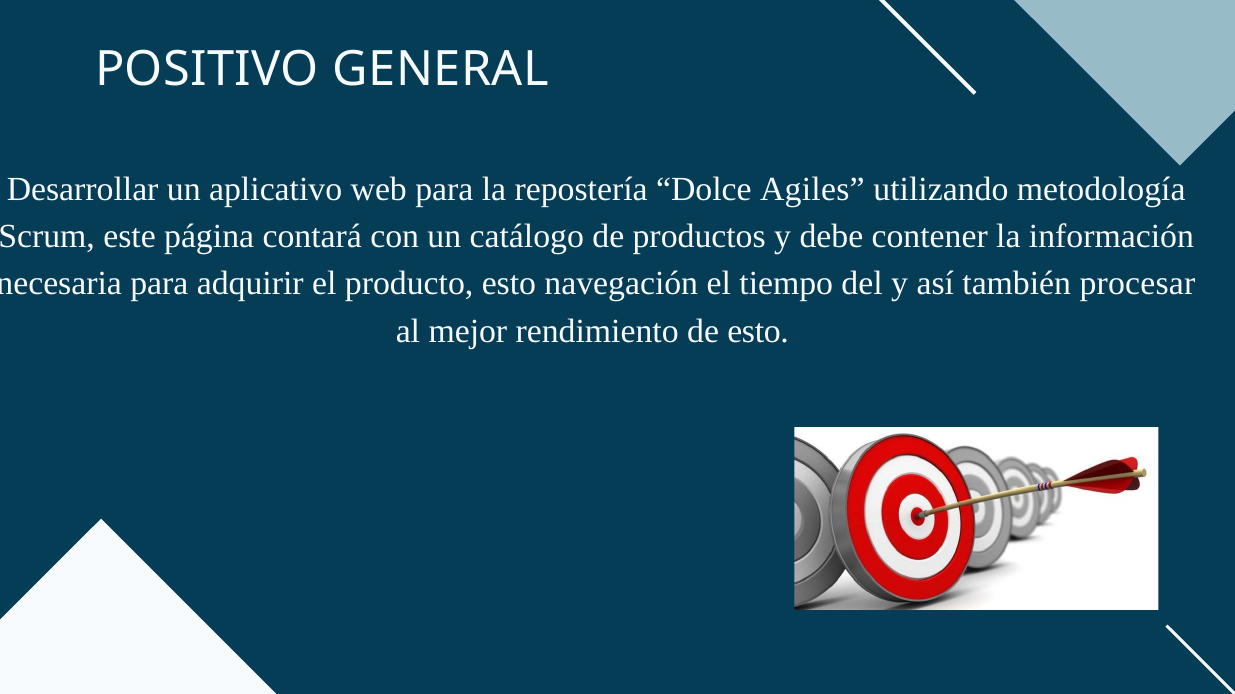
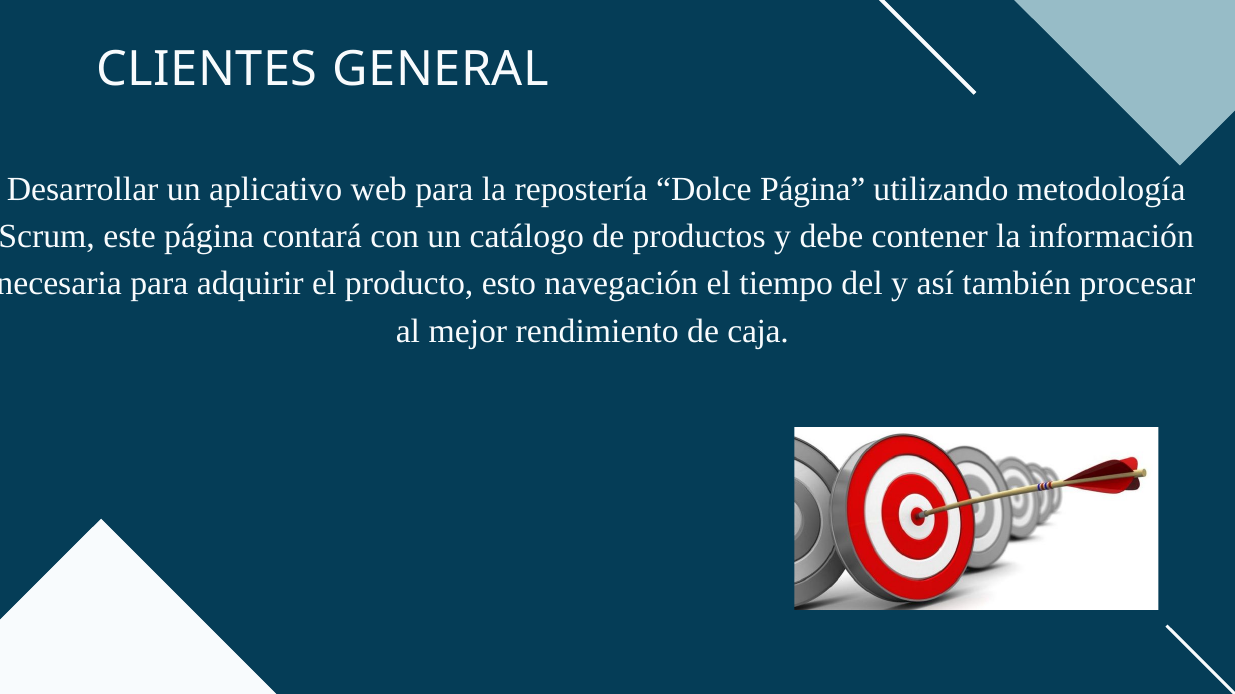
POSITIVO: POSITIVO -> CLIENTES
Dolce Agiles: Agiles -> Página
de esto: esto -> caja
